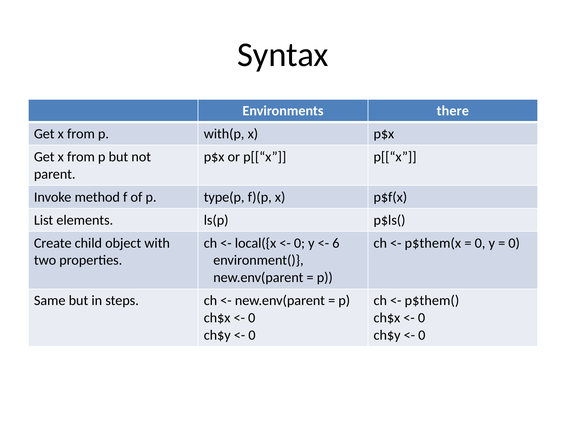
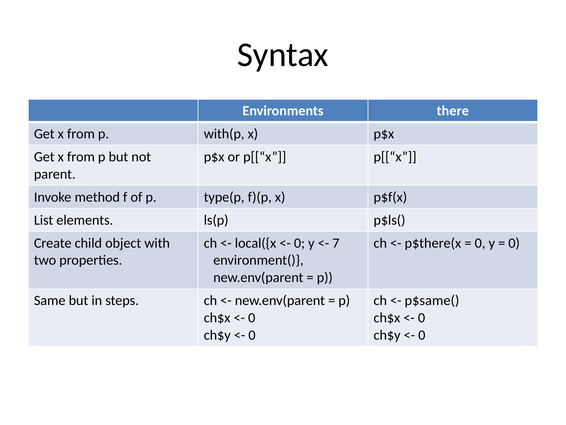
6: 6 -> 7
p$them(x: p$them(x -> p$there(x
p$them(: p$them( -> p$same(
